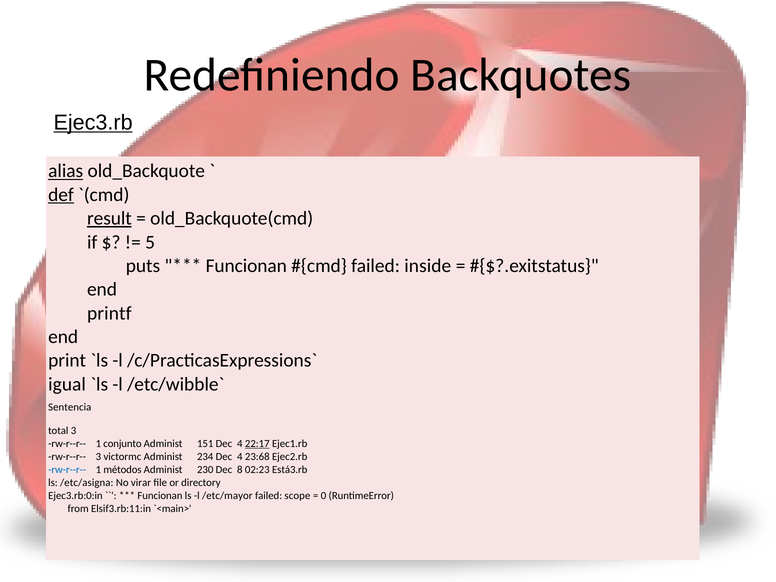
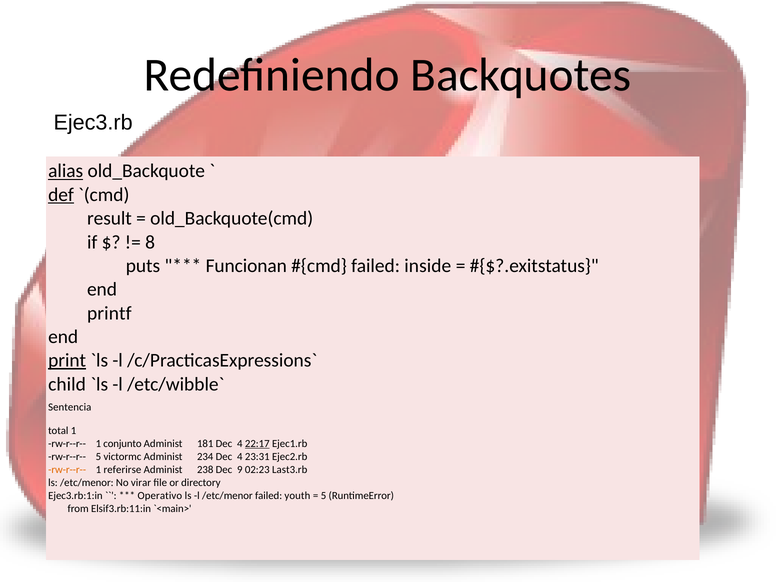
Ejec3.rb underline: present -> none
result underline: present -> none
5: 5 -> 8
print underline: none -> present
igual: igual -> child
total 3: 3 -> 1
151: 151 -> 181
rw-r--r-- 3: 3 -> 5
23:68: 23:68 -> 23:31
rw-r--r-- at (67, 470) colour: blue -> orange
métodos: métodos -> referirse
230: 230 -> 238
8: 8 -> 9
Está3.rb: Está3.rb -> Last3.rb
ls /etc/asigna: /etc/asigna -> /etc/menor
Ejec3.rb:0:in: Ejec3.rb:0:in -> Ejec3.rb:1:in
Funcionan at (160, 496): Funcionan -> Operativo
l /etc/mayor: /etc/mayor -> /etc/menor
scope: scope -> youth
0 at (323, 496): 0 -> 5
